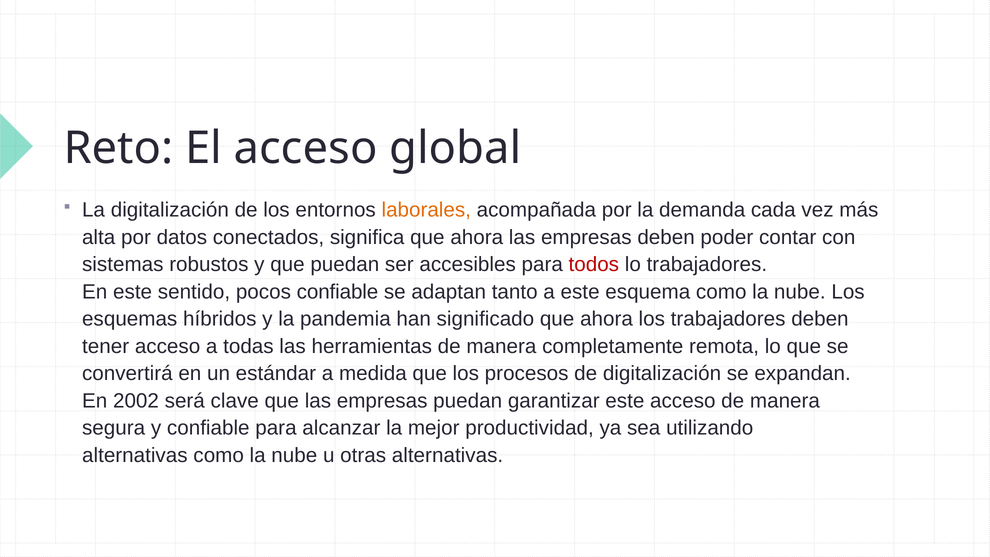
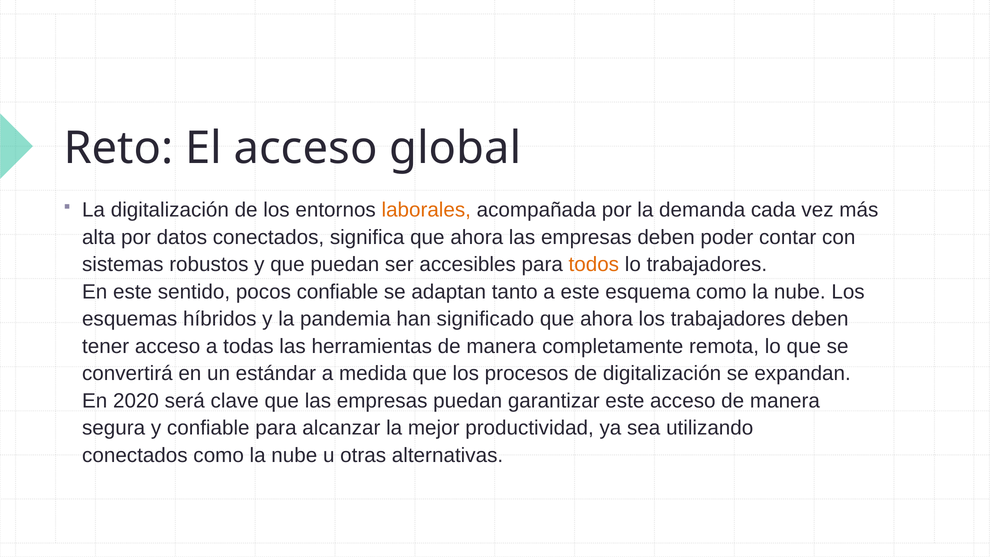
todos colour: red -> orange
2002: 2002 -> 2020
alternativas at (135, 455): alternativas -> conectados
